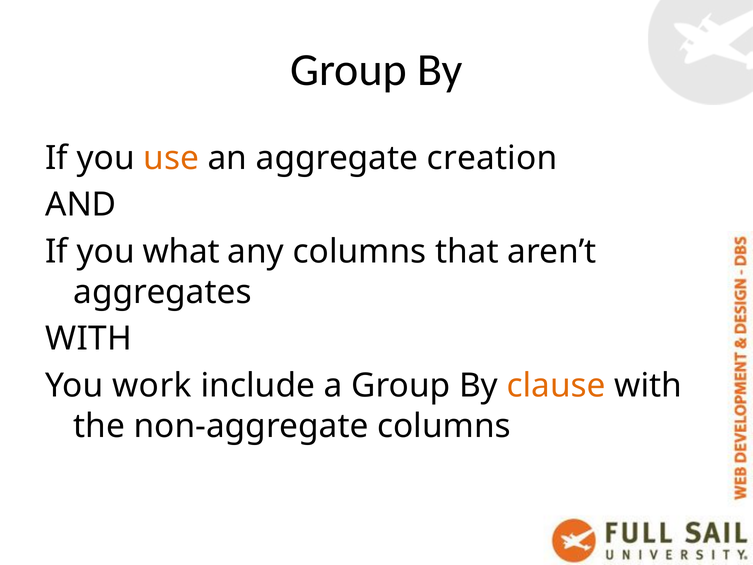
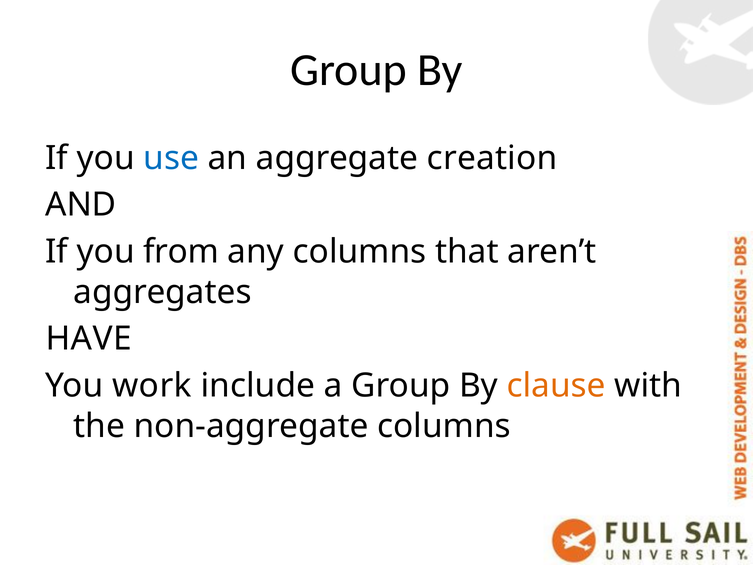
use colour: orange -> blue
what: what -> from
WITH at (89, 339): WITH -> HAVE
